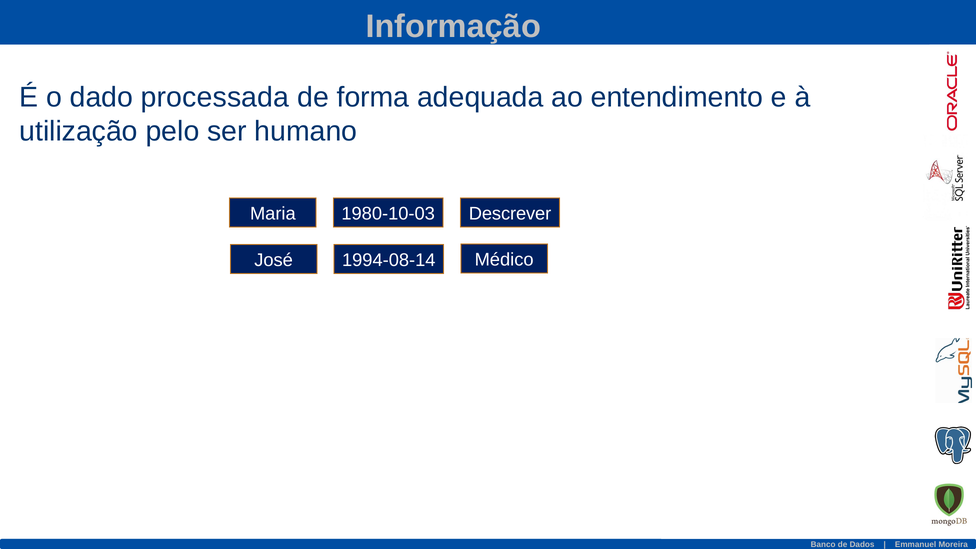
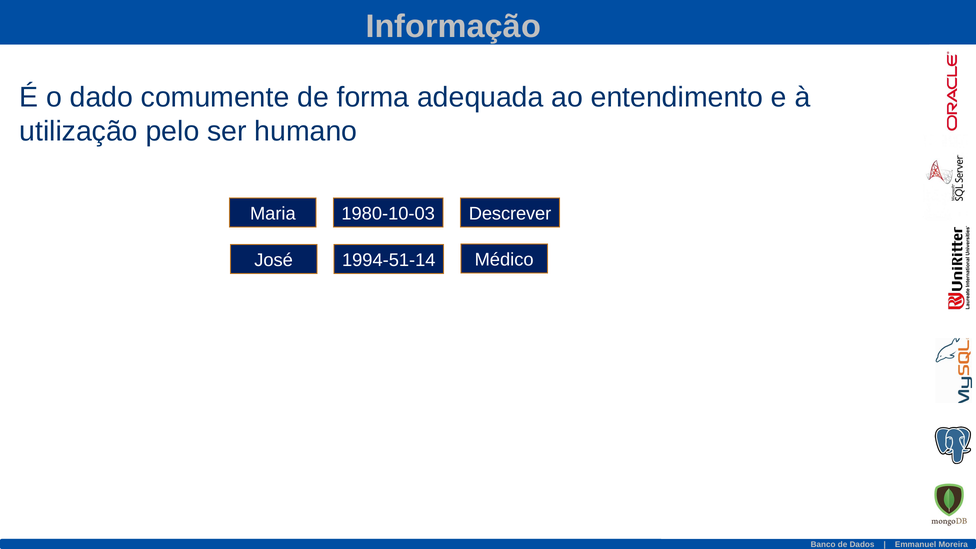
processada: processada -> comumente
1994-08-14: 1994-08-14 -> 1994-51-14
